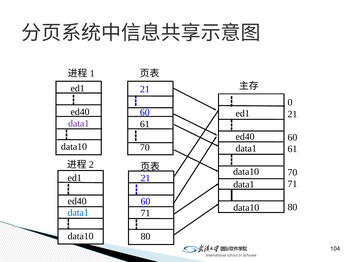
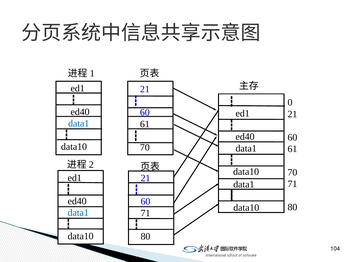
data1 at (79, 124) colour: purple -> blue
